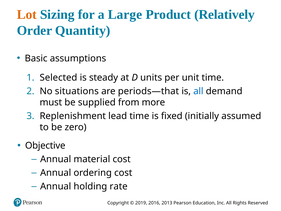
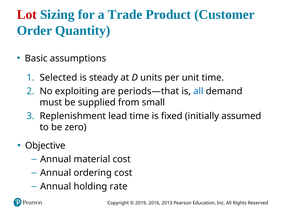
Lot colour: orange -> red
Large: Large -> Trade
Relatively: Relatively -> Customer
situations: situations -> exploiting
more: more -> small
